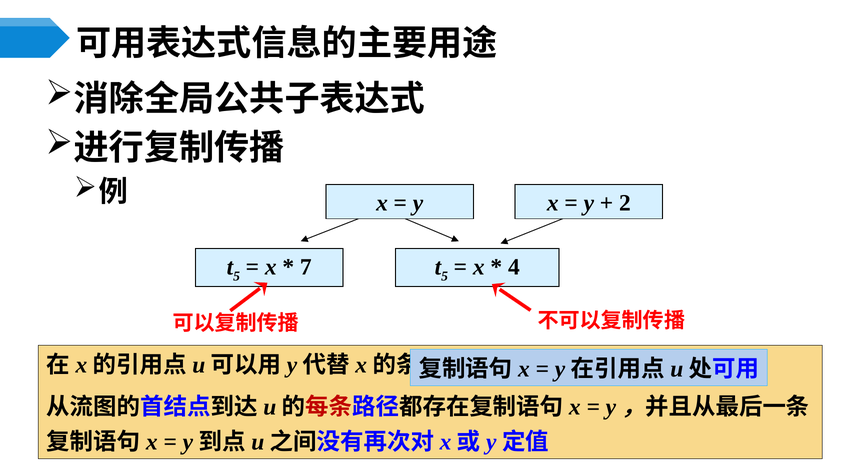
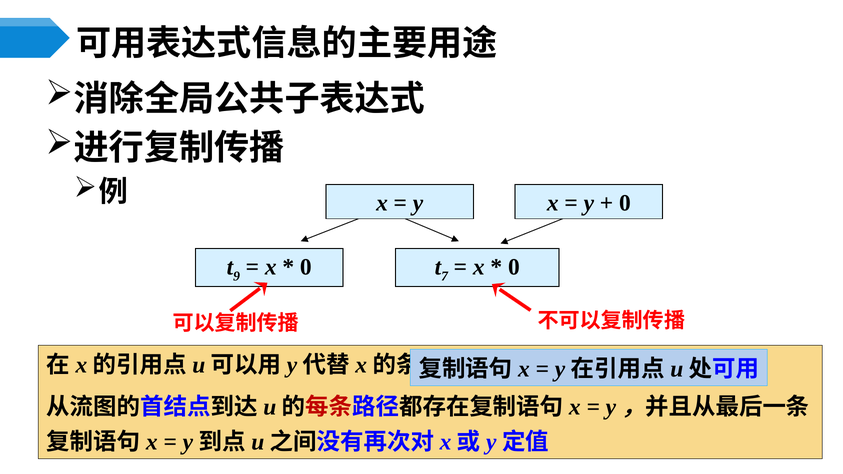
2 at (625, 203): 2 -> 0
5 at (237, 276): 5 -> 9
7 at (306, 267): 7 -> 0
5 at (445, 276): 5 -> 7
4 at (514, 267): 4 -> 0
